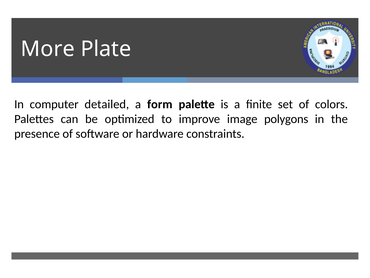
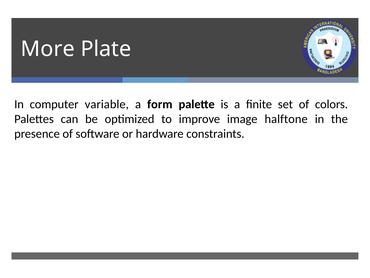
detailed: detailed -> variable
polygons: polygons -> halftone
